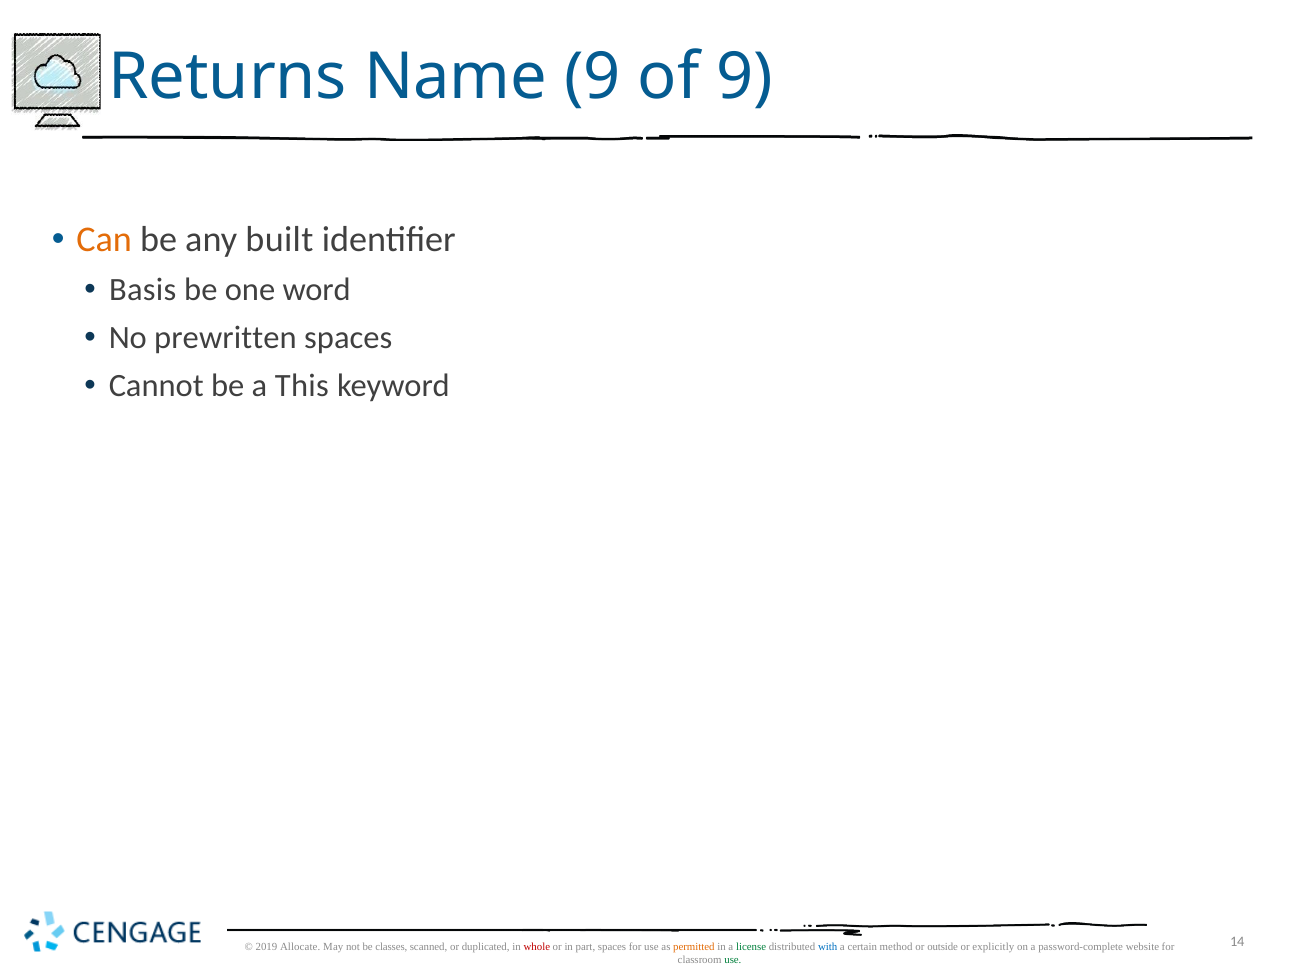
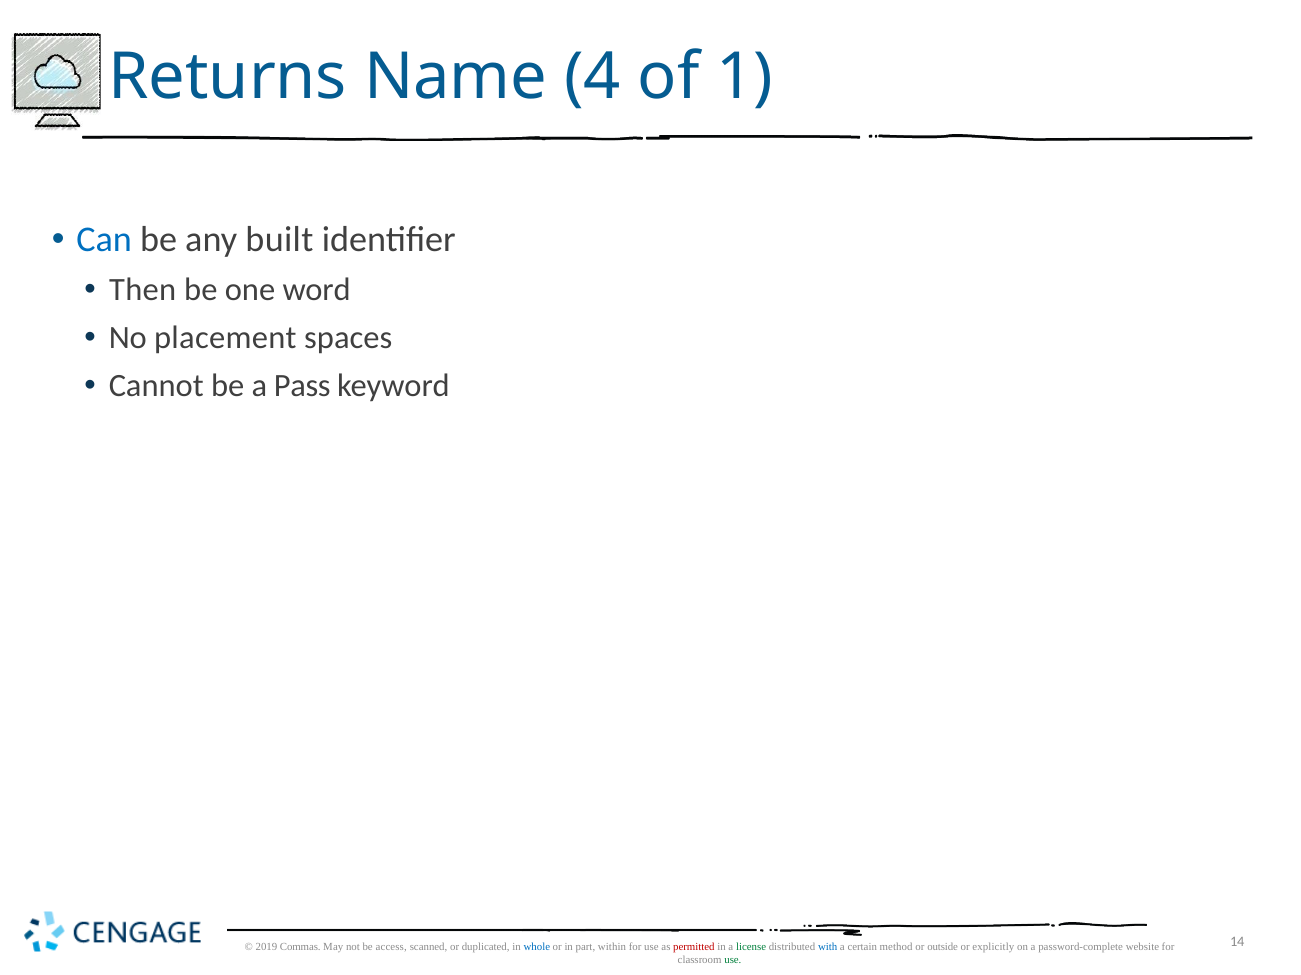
Name 9: 9 -> 4
of 9: 9 -> 1
Can colour: orange -> blue
Basis: Basis -> Then
prewritten: prewritten -> placement
This: This -> Pass
Allocate: Allocate -> Commas
classes: classes -> access
whole colour: red -> blue
part spaces: spaces -> within
permitted colour: orange -> red
